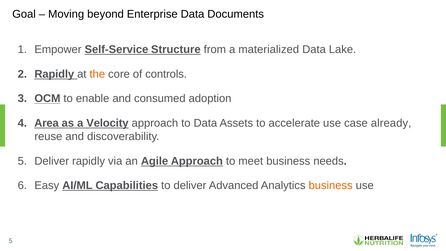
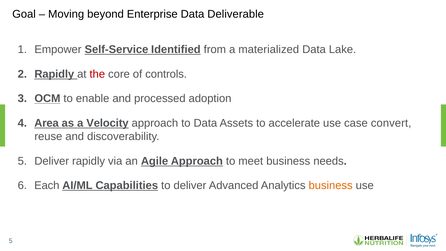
Documents: Documents -> Deliverable
Structure: Structure -> Identified
the colour: orange -> red
consumed: consumed -> processed
already: already -> convert
Easy: Easy -> Each
